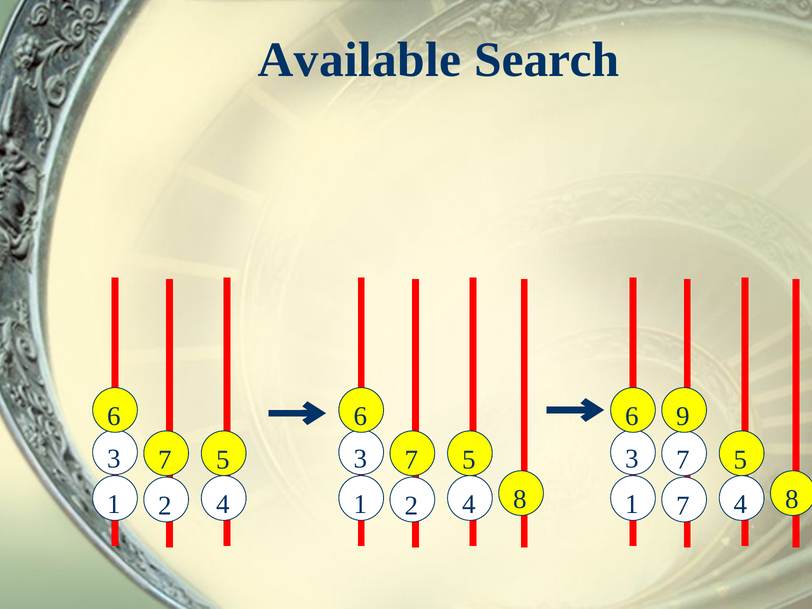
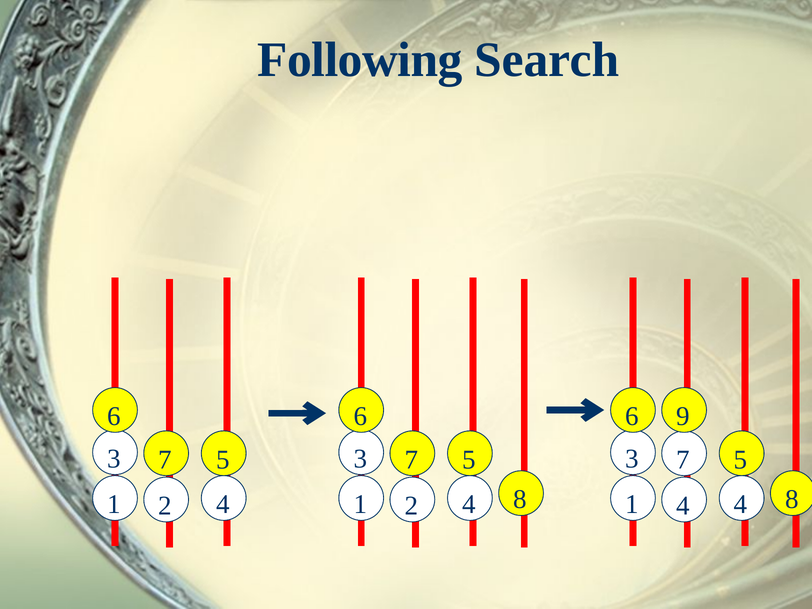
Available: Available -> Following
8 7: 7 -> 4
